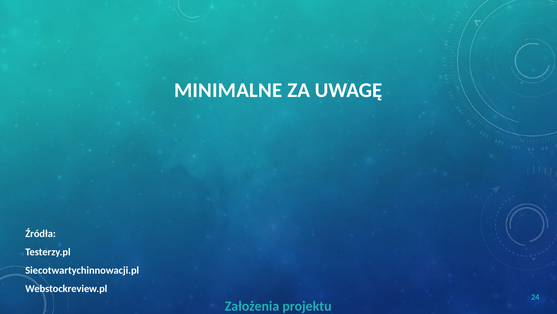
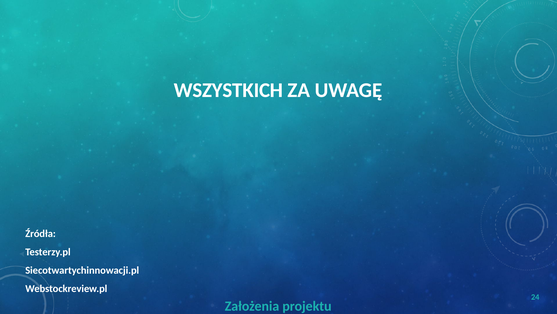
MINIMALNE: MINIMALNE -> WSZYSTKICH
